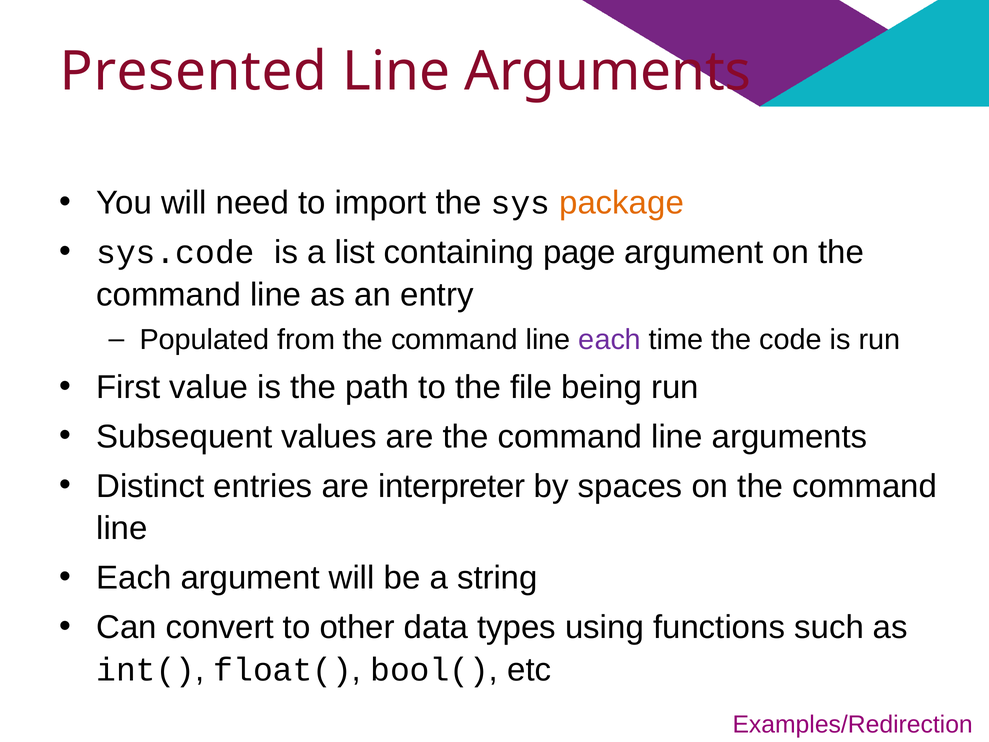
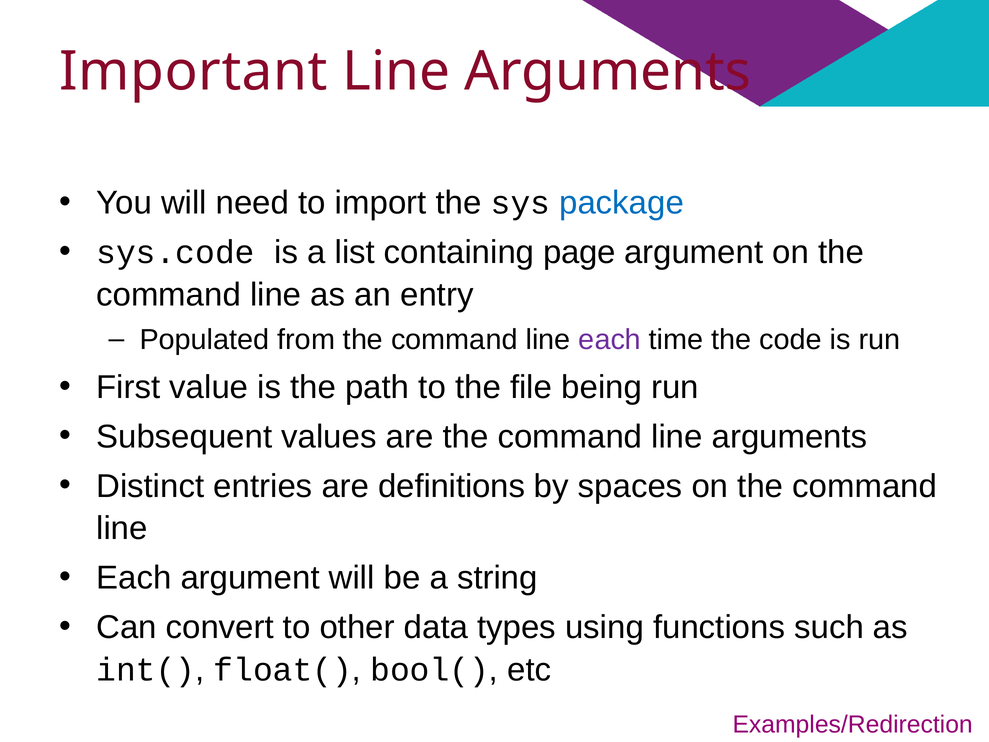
Presented: Presented -> Important
package colour: orange -> blue
interpreter: interpreter -> definitions
